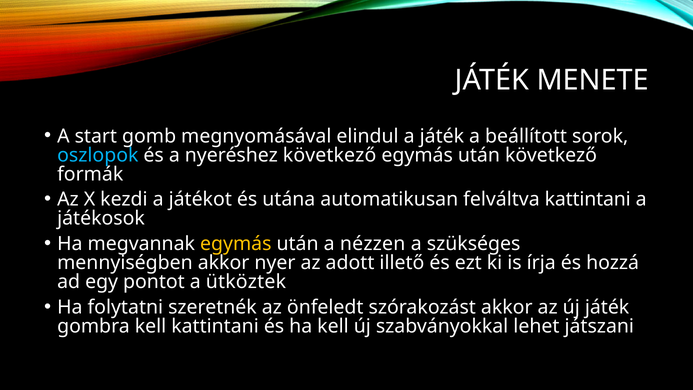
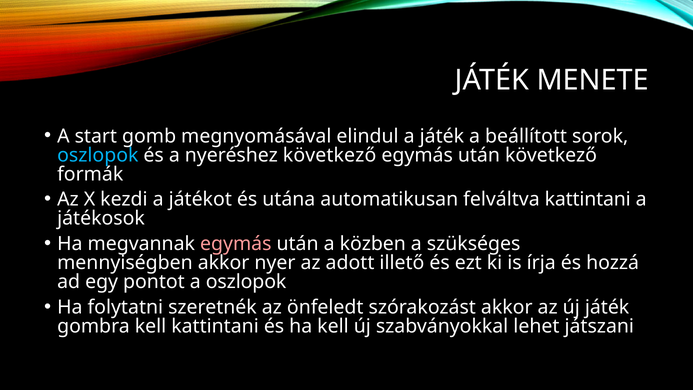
egymás at (236, 244) colour: yellow -> pink
nézzen: nézzen -> közben
a ütköztek: ütköztek -> oszlopok
